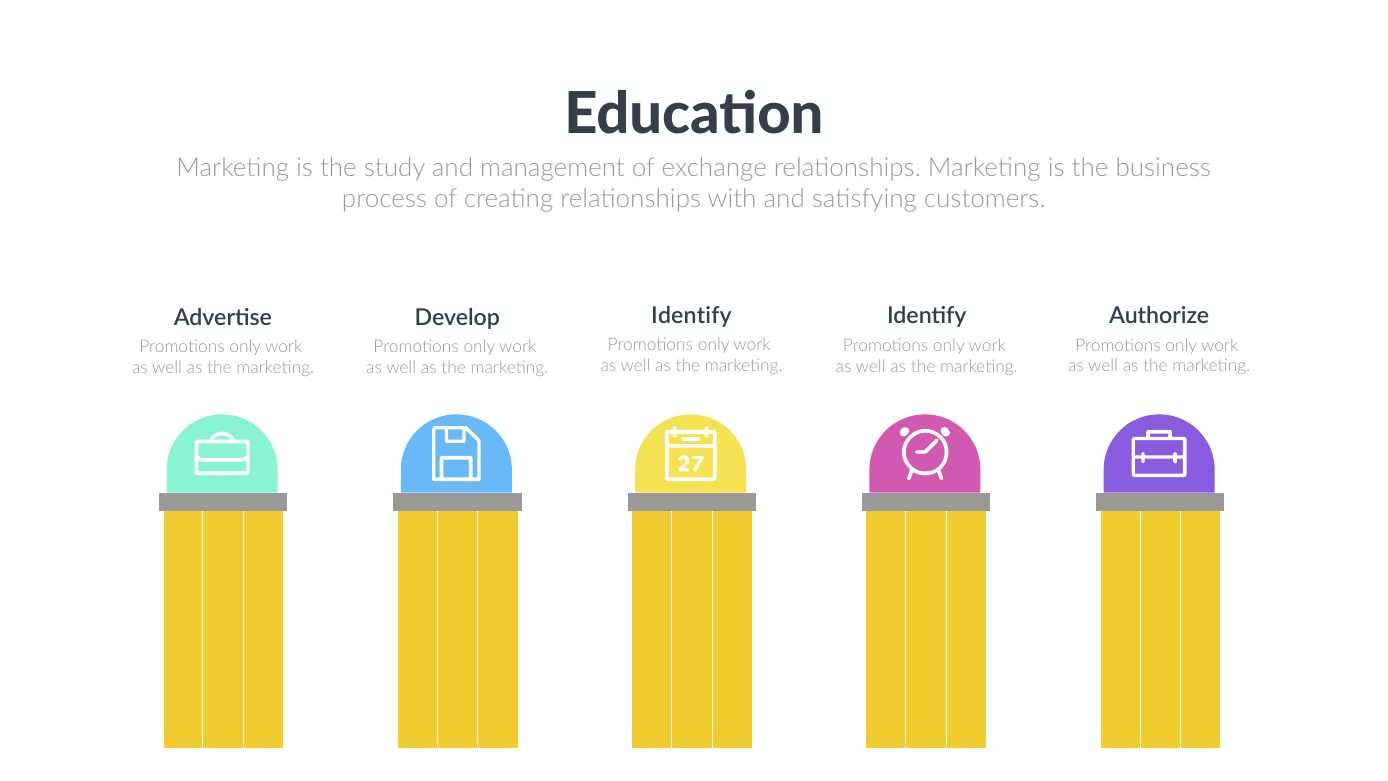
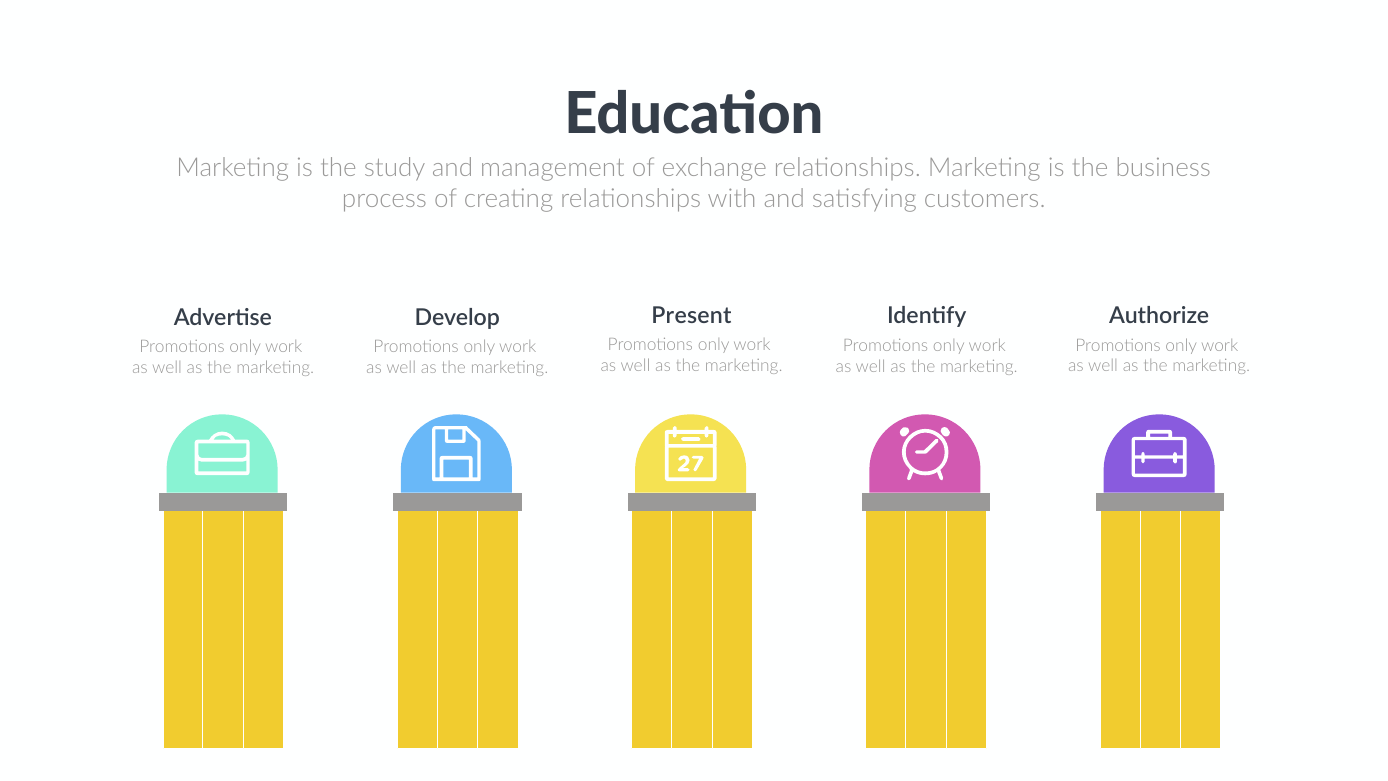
Identify at (691, 316): Identify -> Present
